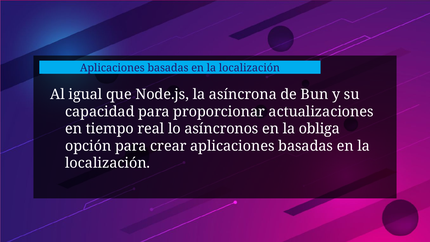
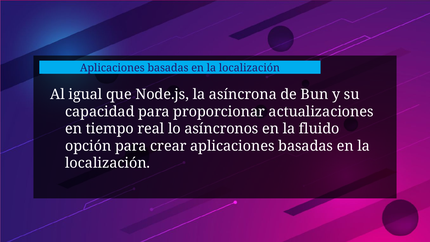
obliga: obliga -> fluido
